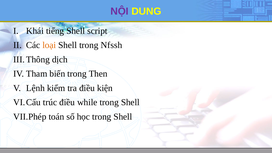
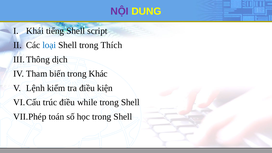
loại colour: orange -> blue
Nfssh: Nfssh -> Thích
Then: Then -> Khác
